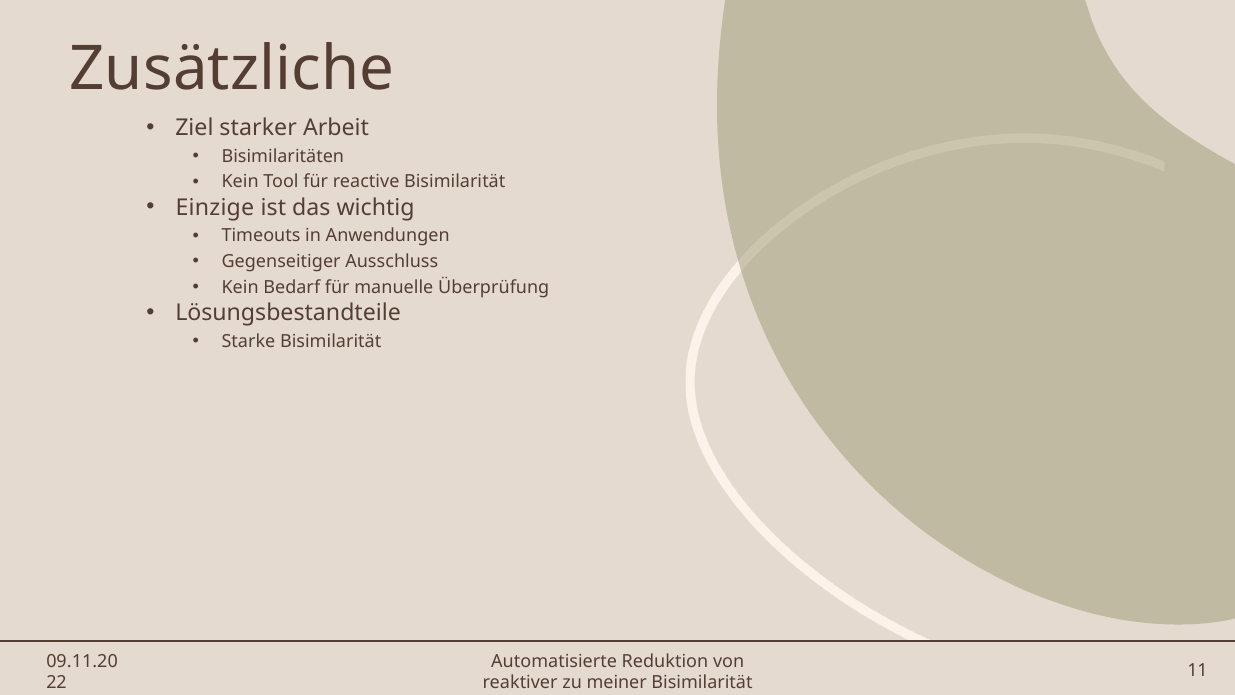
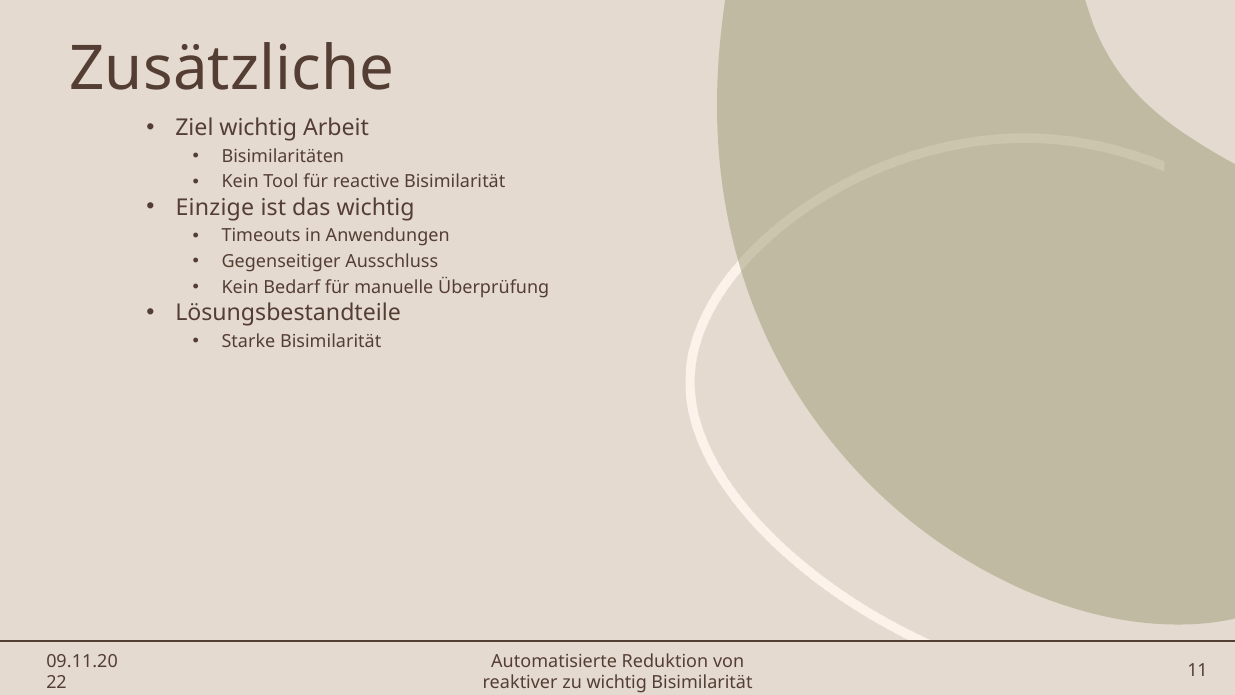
Ziel starker: starker -> wichtig
zu meiner: meiner -> wichtig
